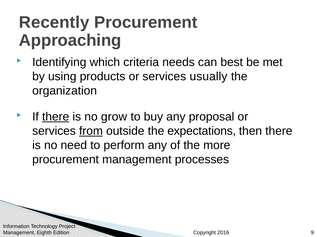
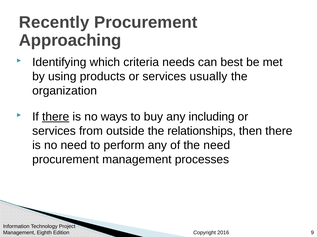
grow: grow -> ways
proposal: proposal -> including
from underline: present -> none
expectations: expectations -> relationships
the more: more -> need
